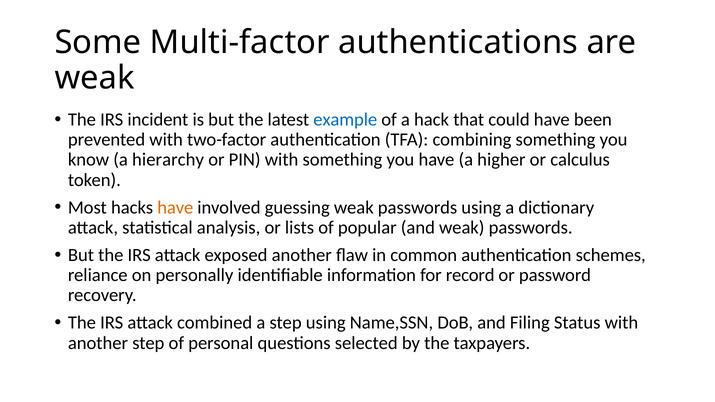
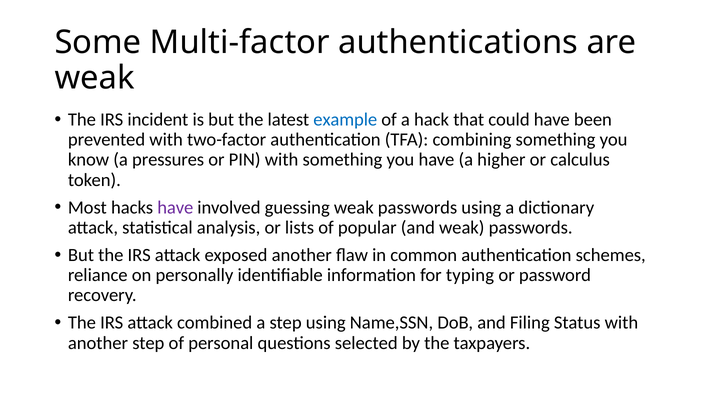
hierarchy: hierarchy -> pressures
have at (175, 208) colour: orange -> purple
record: record -> typing
